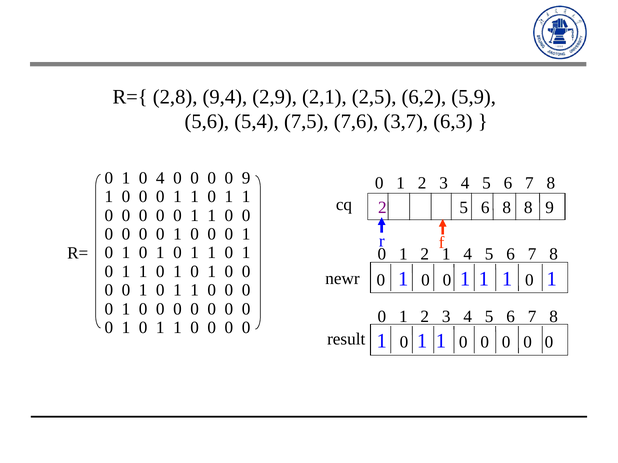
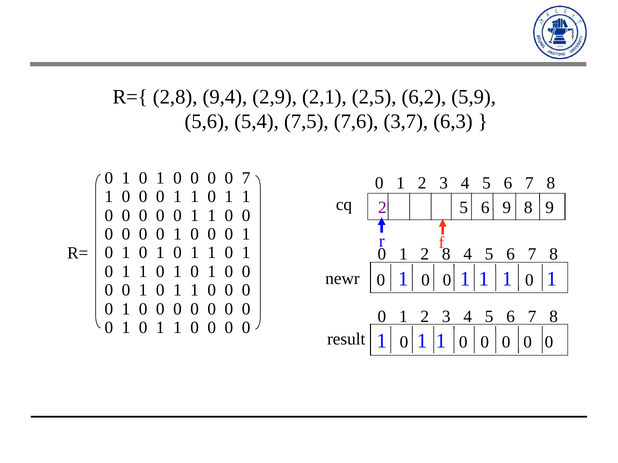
4 at (160, 178): 4 -> 1
0 9: 9 -> 7
6 8: 8 -> 9
2 1: 1 -> 8
